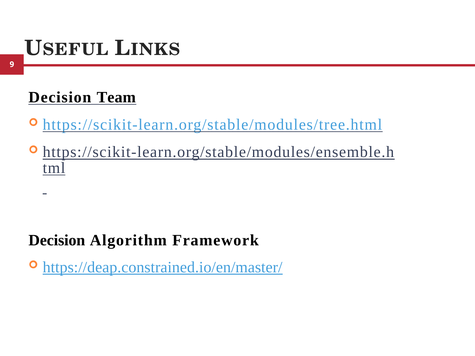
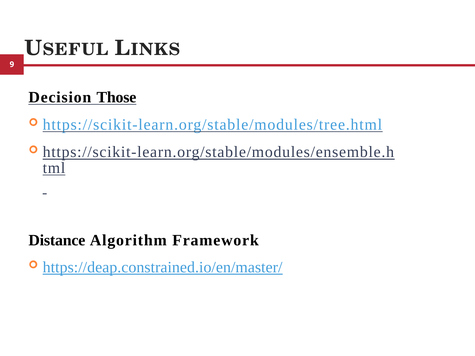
Team: Team -> Those
Decision at (57, 241): Decision -> Distance
